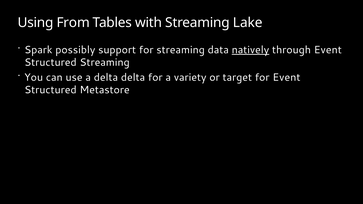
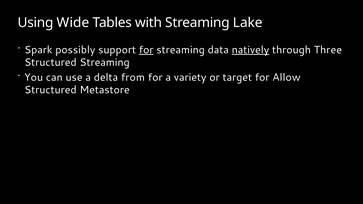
From: From -> Wide
for at (146, 50) underline: none -> present
through Event: Event -> Three
delta delta: delta -> from
for Event: Event -> Allow
